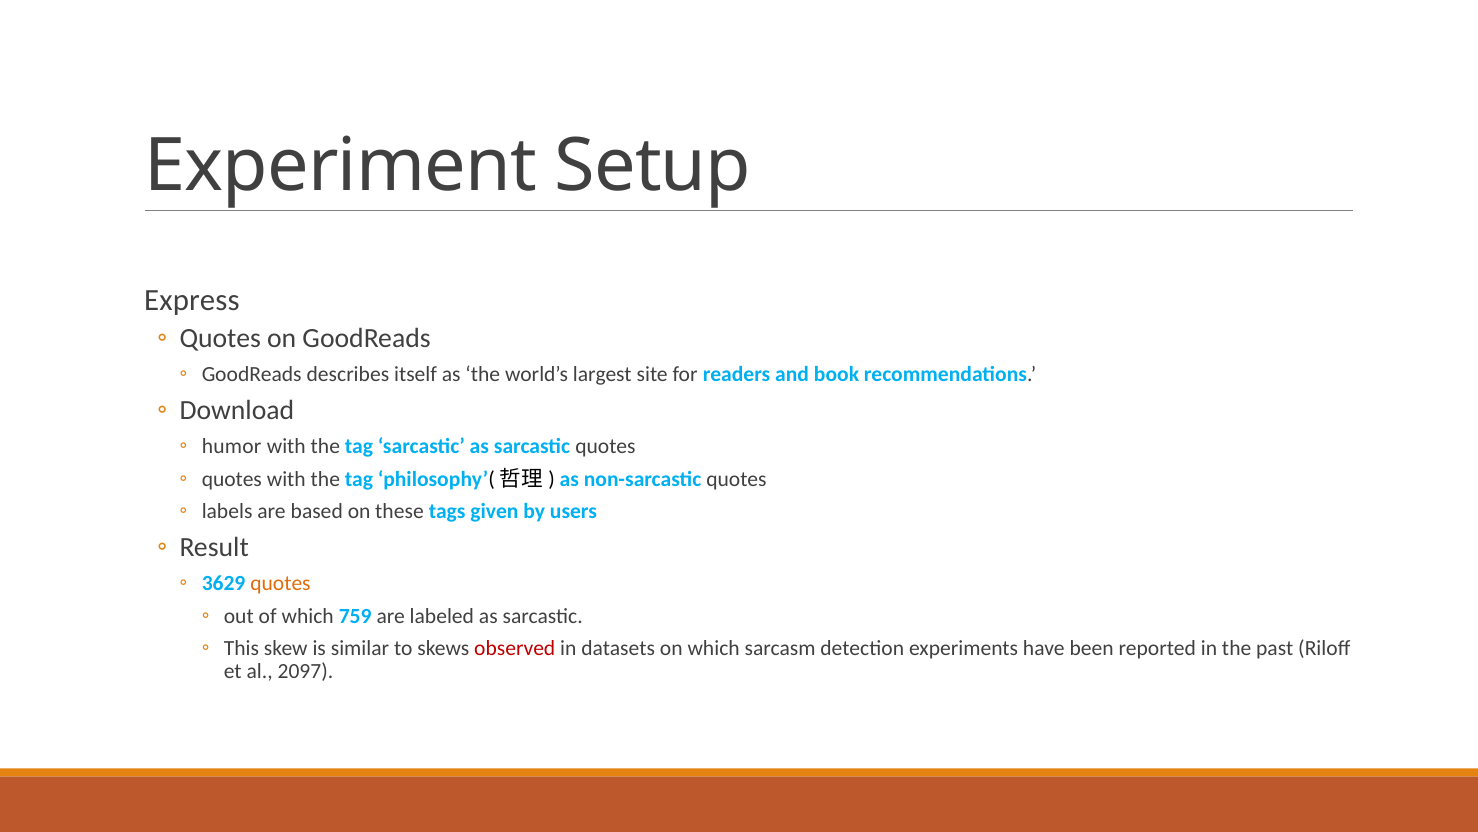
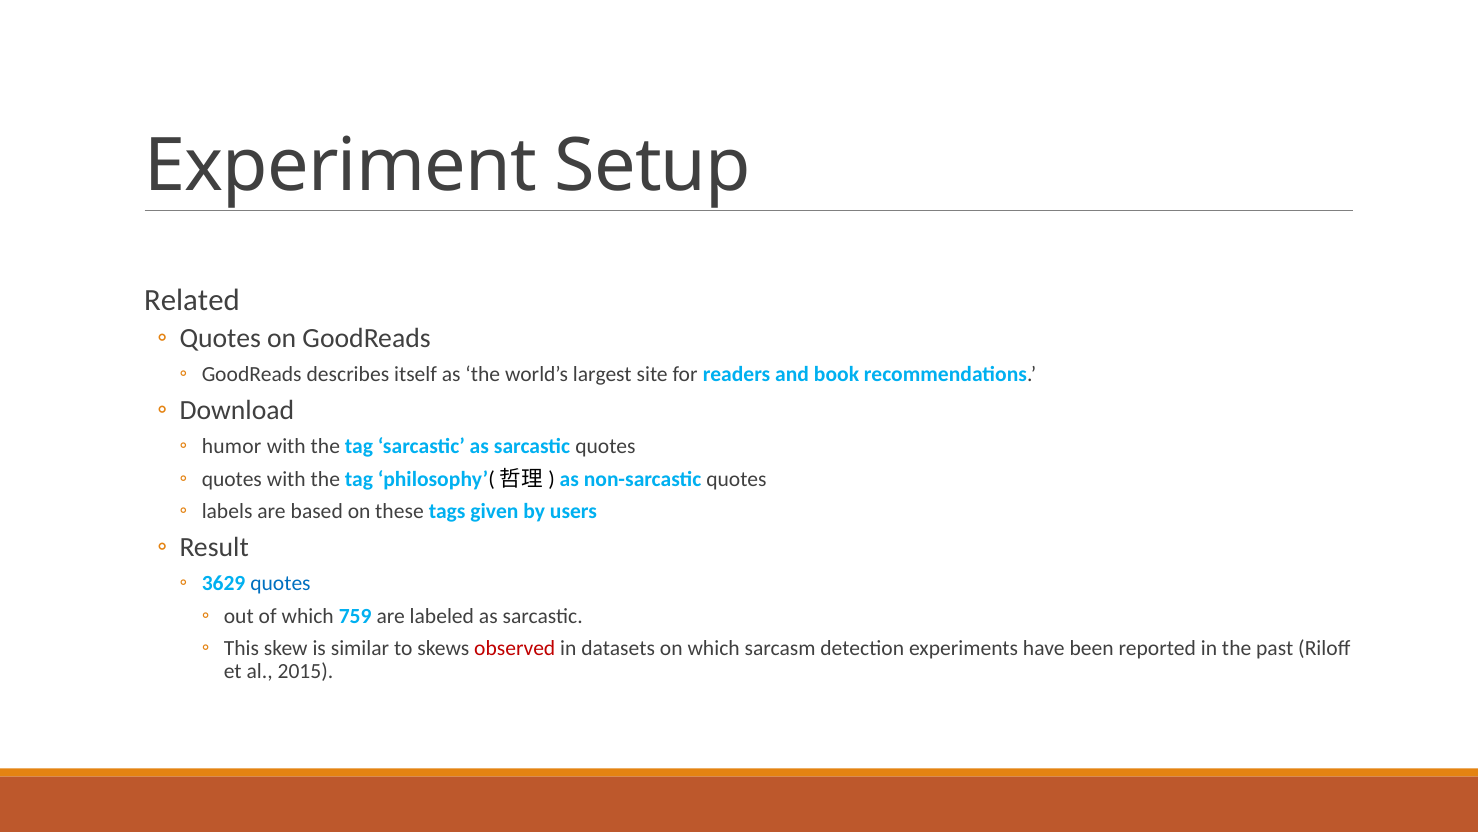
Express: Express -> Related
quotes at (280, 583) colour: orange -> blue
2097: 2097 -> 2015
